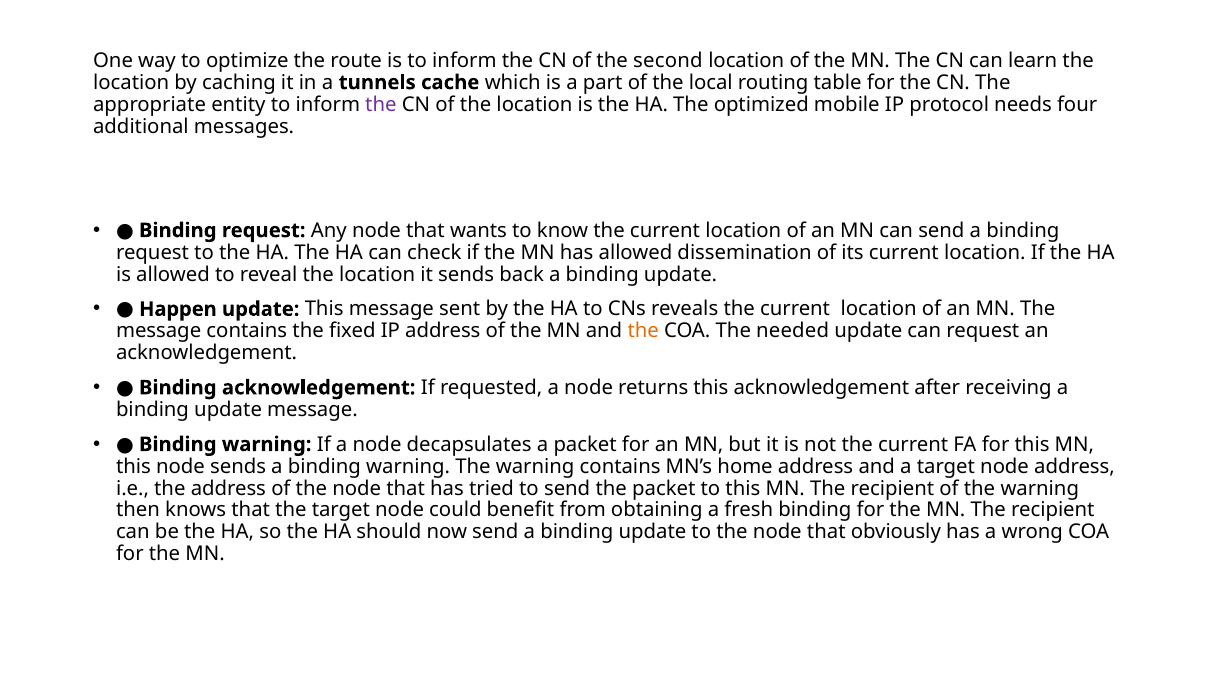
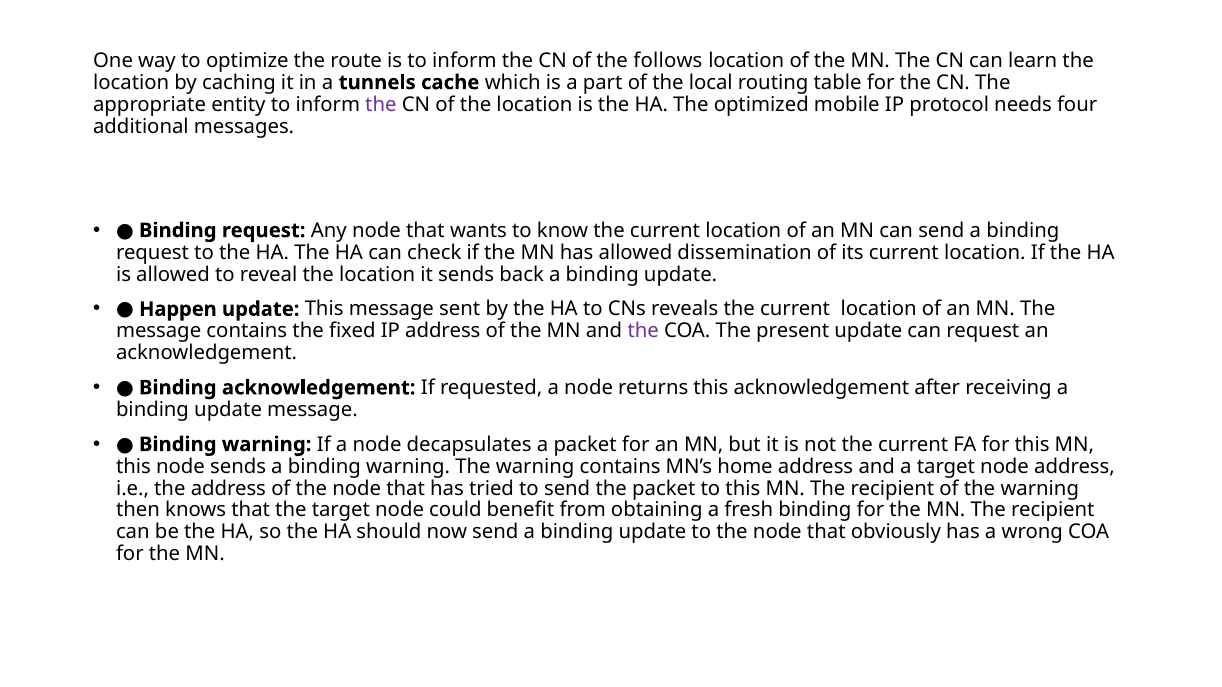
second: second -> follows
the at (643, 331) colour: orange -> purple
needed: needed -> present
